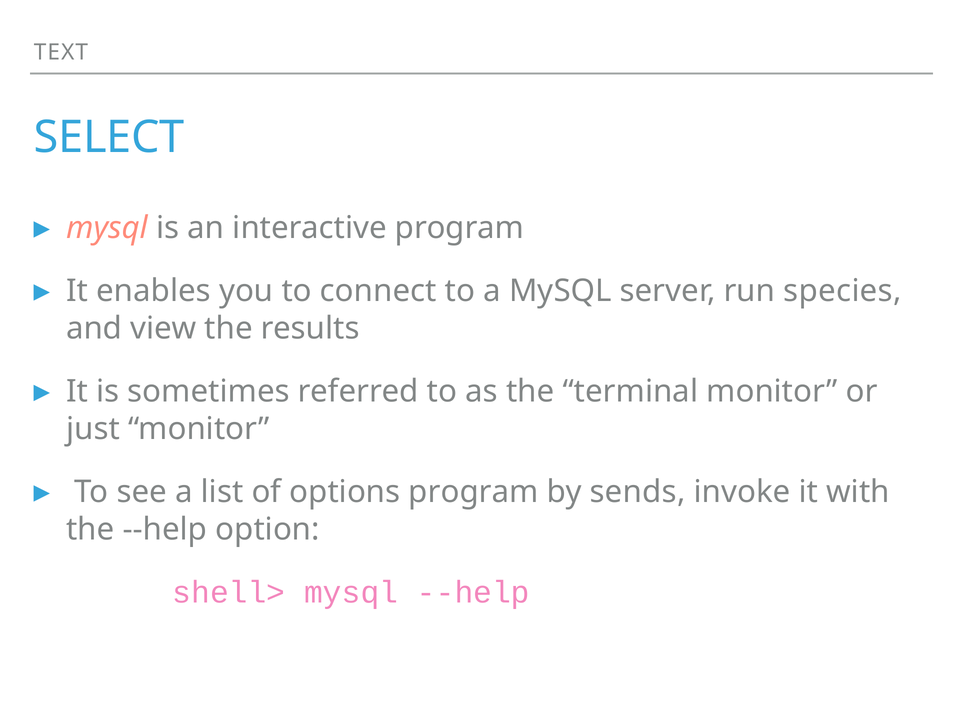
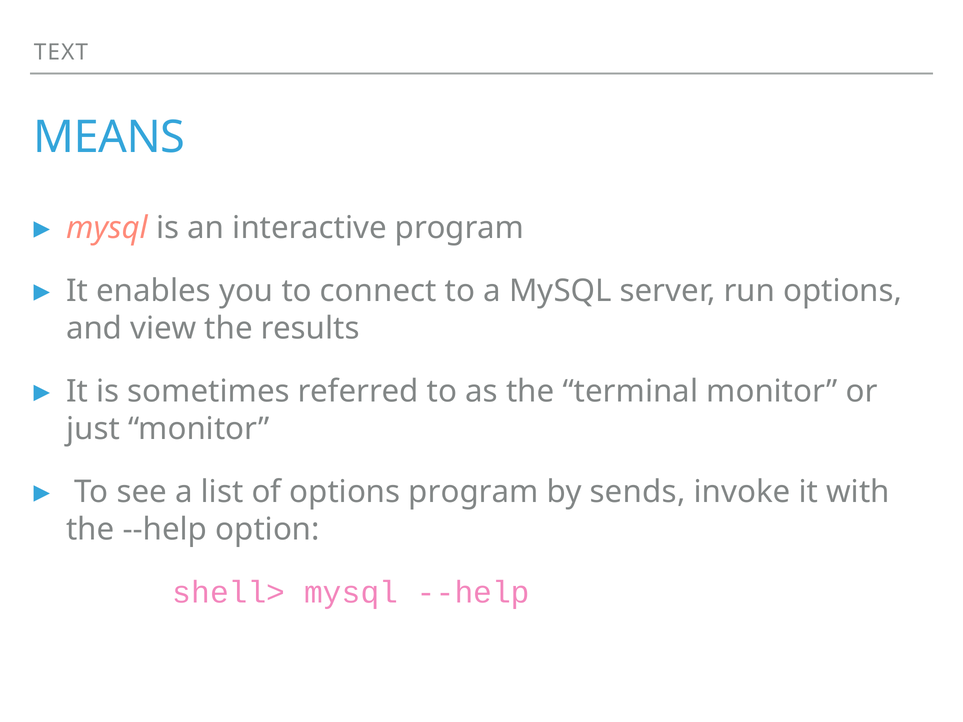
SELECT: SELECT -> MEANS
run species: species -> options
